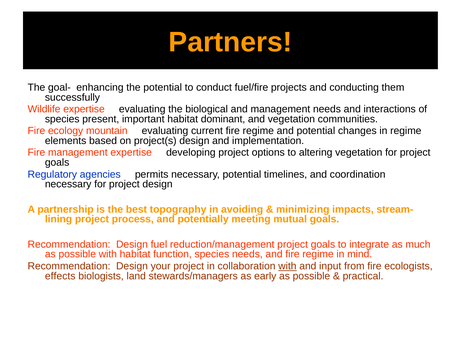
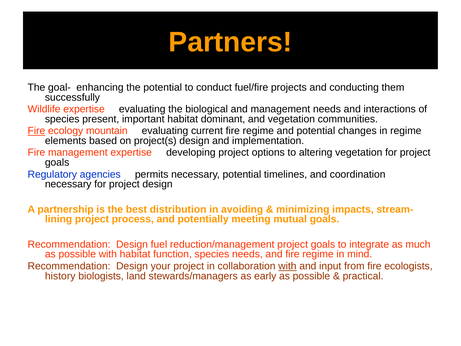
Fire at (36, 131) underline: none -> present
topography: topography -> distribution
effects: effects -> history
